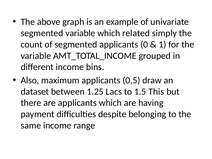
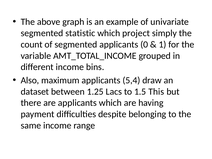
segmented variable: variable -> statistic
related: related -> project
0,5: 0,5 -> 5,4
